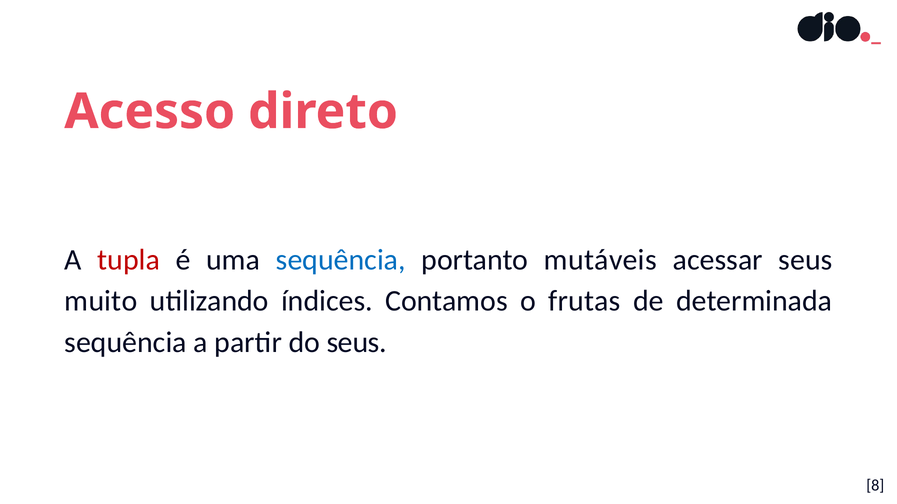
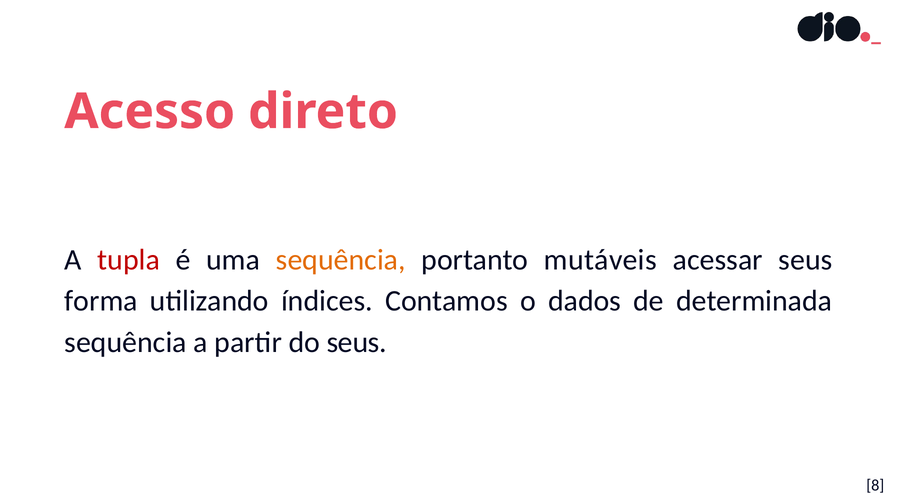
sequência at (341, 260) colour: blue -> orange
muito: muito -> forma
frutas: frutas -> dados
